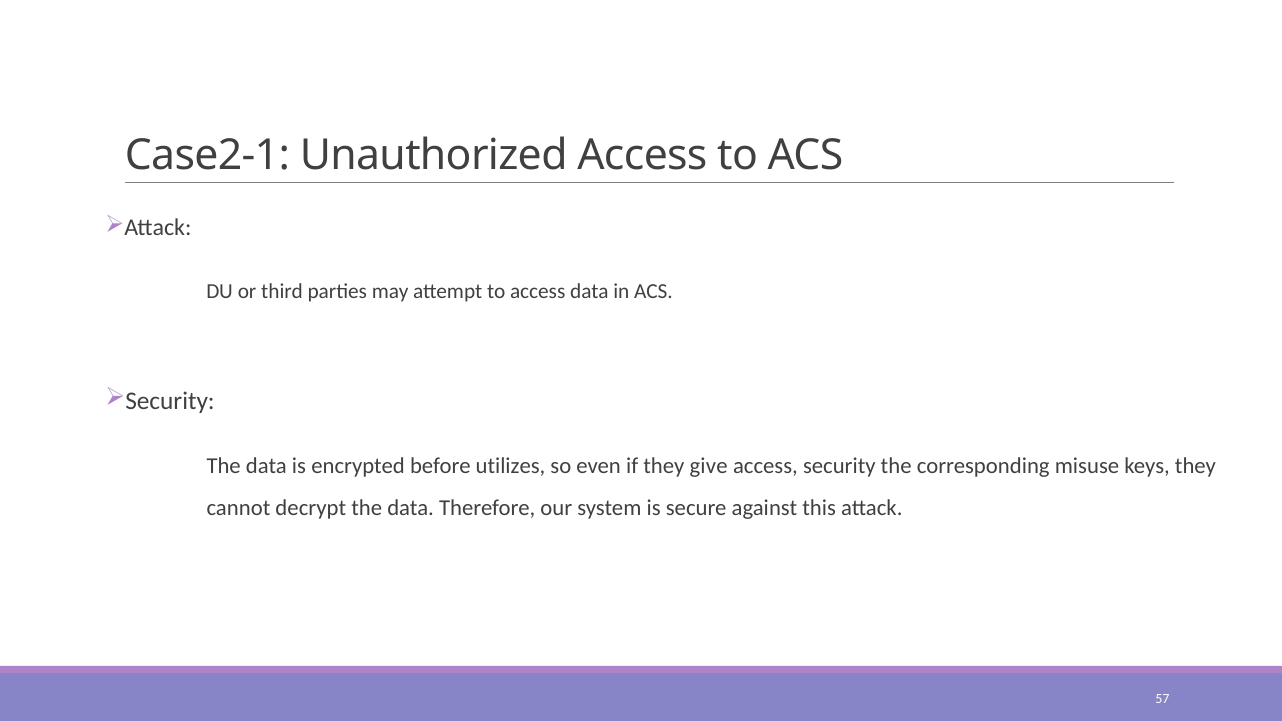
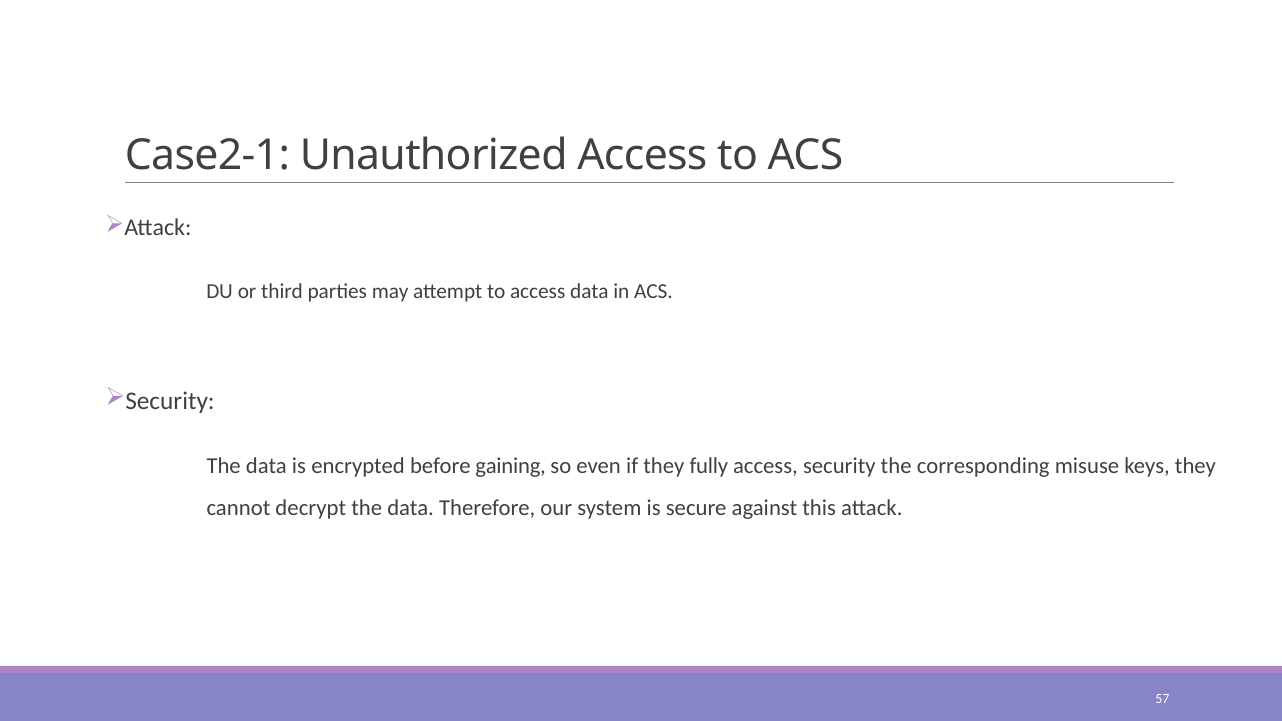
utilizes: utilizes -> gaining
give: give -> fully
